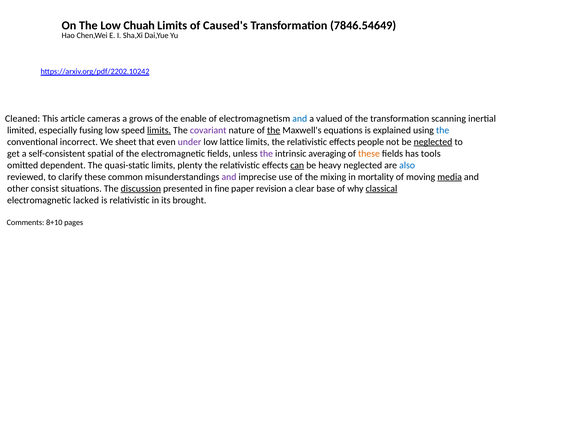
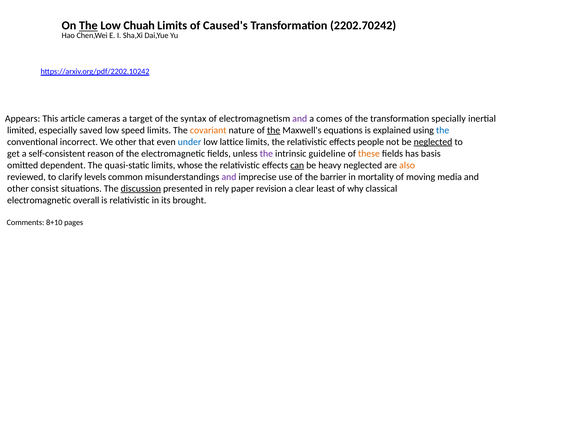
The at (88, 26) underline: none -> present
7846.54649: 7846.54649 -> 2202.70242
Cleaned: Cleaned -> Appears
grows: grows -> target
enable: enable -> syntax
and at (300, 118) colour: blue -> purple
valued: valued -> comes
scanning: scanning -> specially
fusing: fusing -> saved
limits at (159, 130) underline: present -> none
covariant colour: purple -> orange
We sheet: sheet -> other
under colour: purple -> blue
spatial: spatial -> reason
averaging: averaging -> guideline
tools: tools -> basis
plenty: plenty -> whose
also colour: blue -> orange
clarify these: these -> levels
mixing: mixing -> barrier
media underline: present -> none
fine: fine -> rely
base: base -> least
classical underline: present -> none
lacked: lacked -> overall
